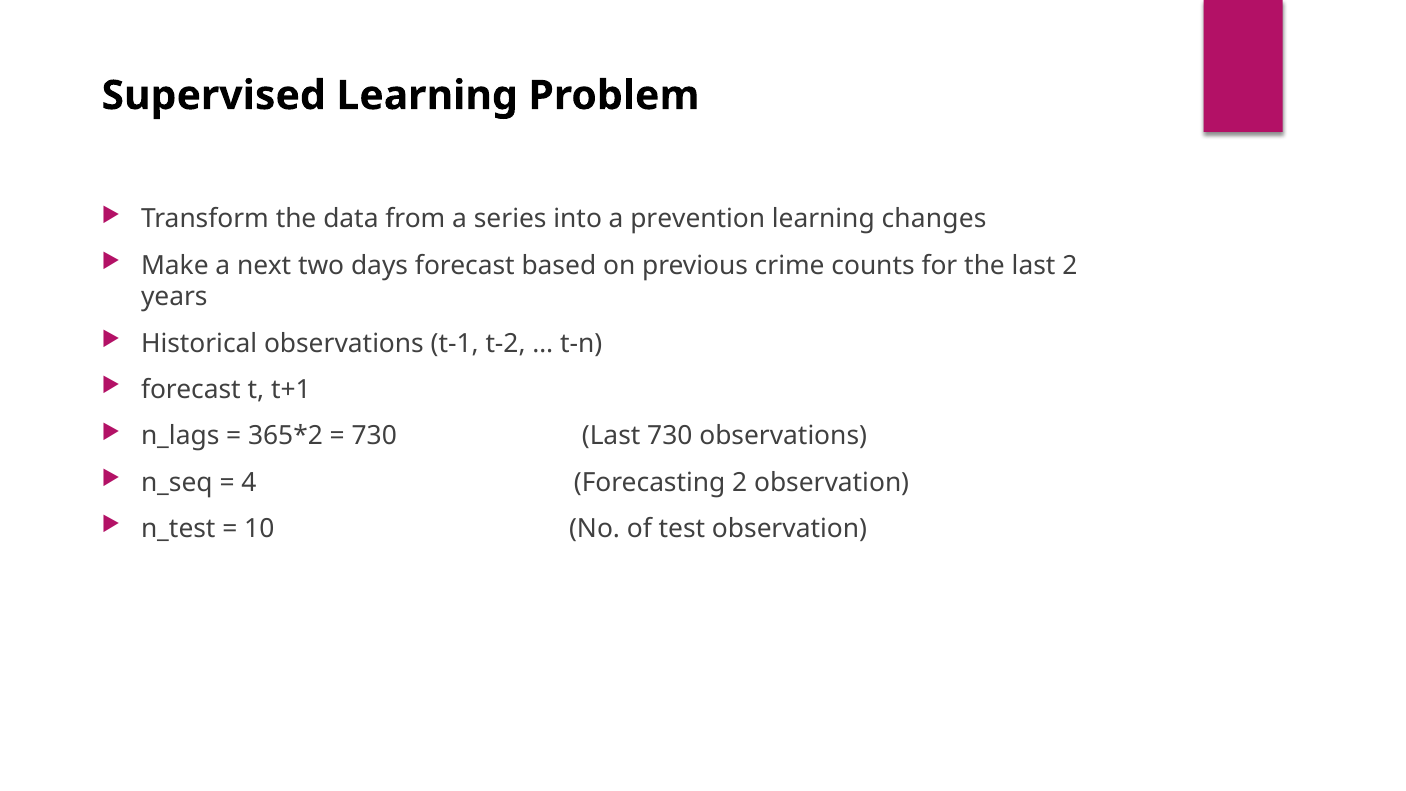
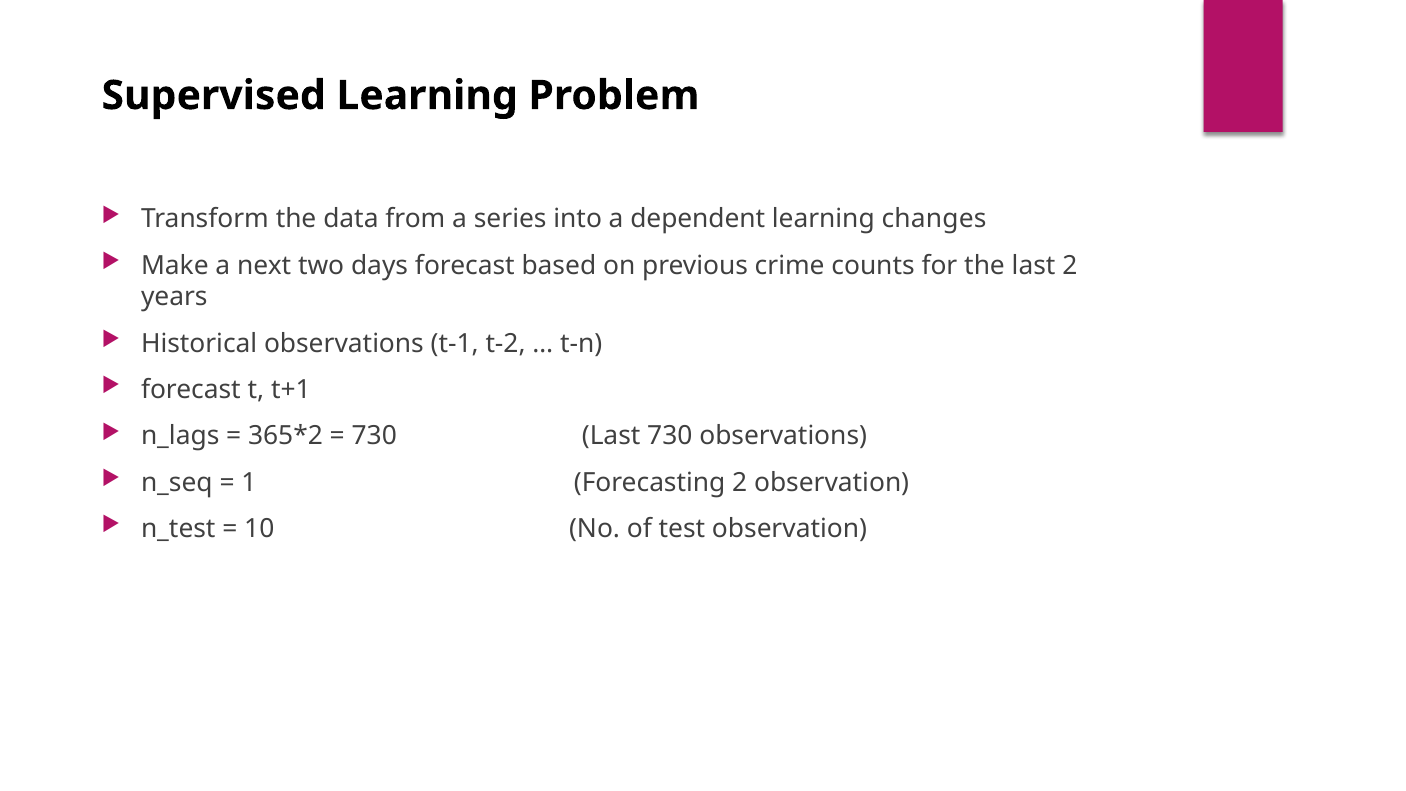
prevention: prevention -> dependent
4: 4 -> 1
